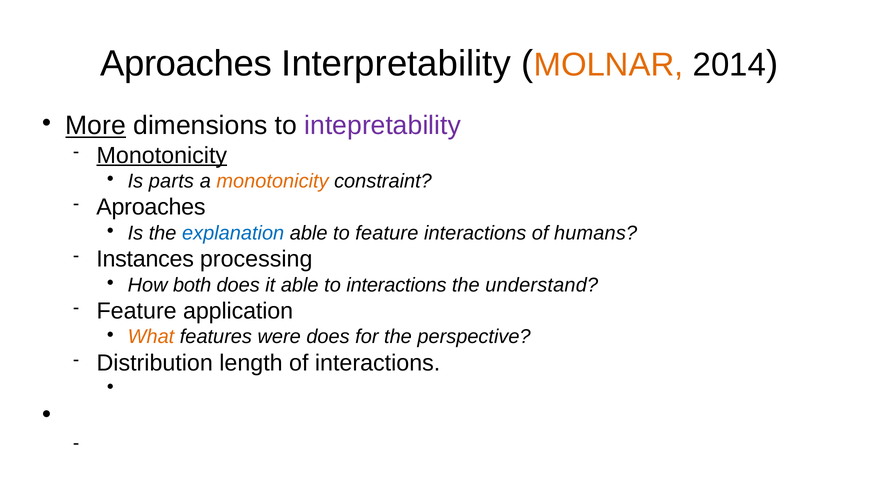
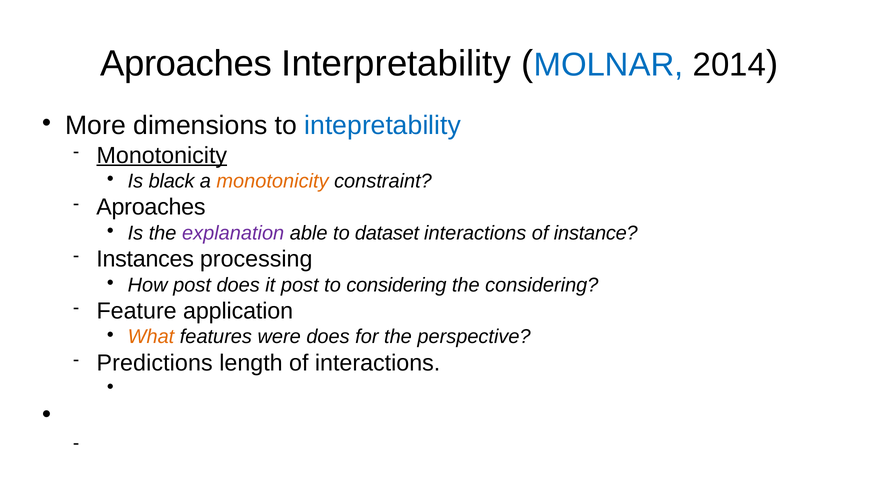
MOLNAR colour: orange -> blue
More underline: present -> none
intepretability colour: purple -> blue
parts: parts -> black
explanation colour: blue -> purple
to feature: feature -> dataset
humans: humans -> instance
How both: both -> post
it able: able -> post
to interactions: interactions -> considering
the understand: understand -> considering
Distribution: Distribution -> Predictions
